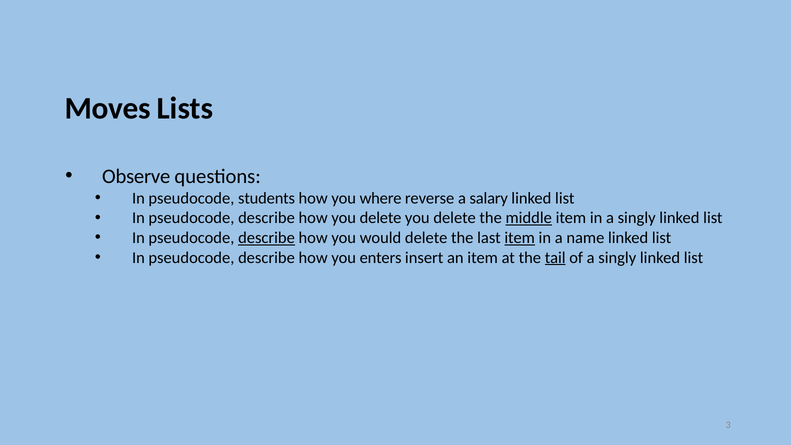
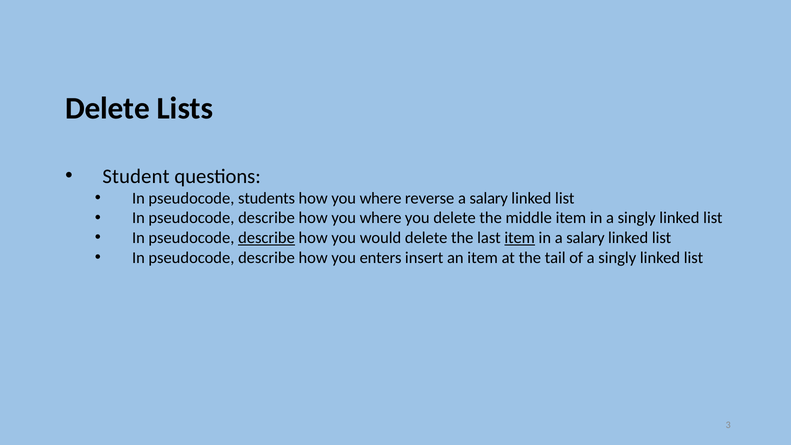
Moves at (108, 108): Moves -> Delete
Observe: Observe -> Student
describe how you delete: delete -> where
middle underline: present -> none
in a name: name -> salary
tail underline: present -> none
